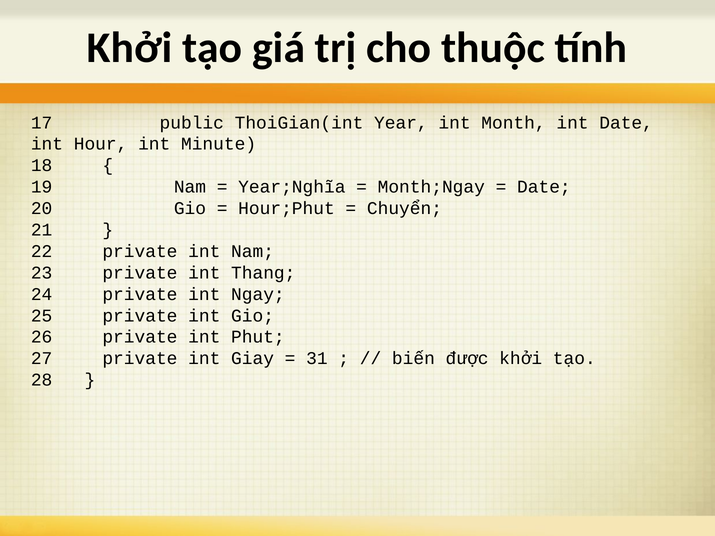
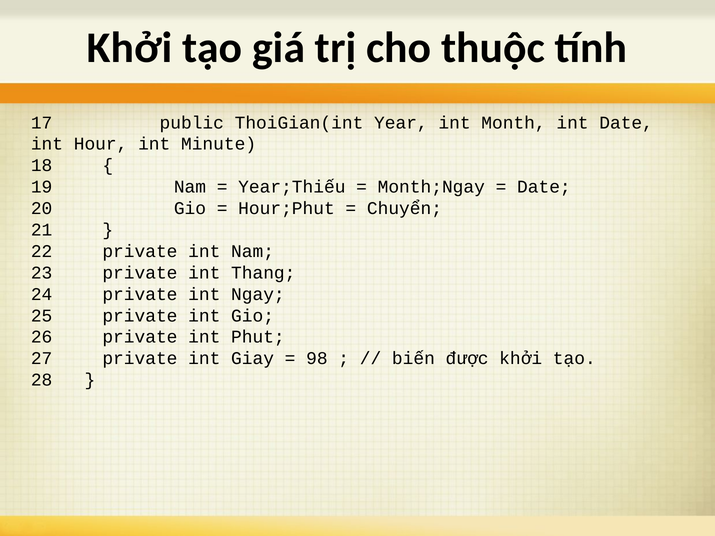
Year;Nghĩa: Year;Nghĩa -> Year;Thiếu
31: 31 -> 98
